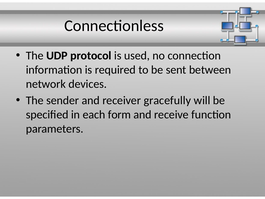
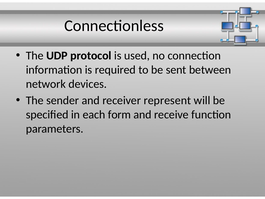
gracefully: gracefully -> represent
